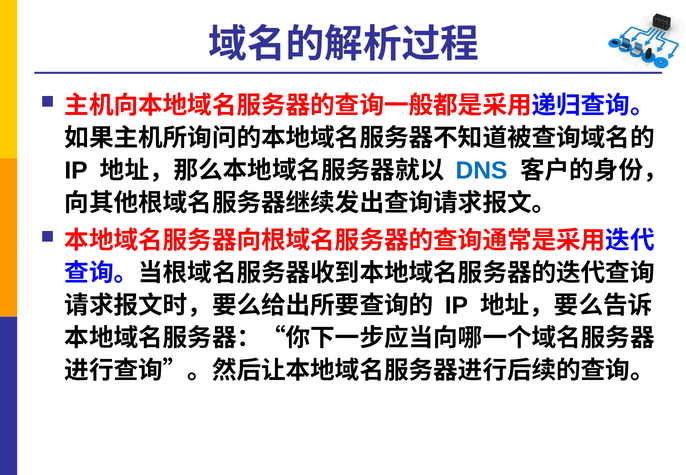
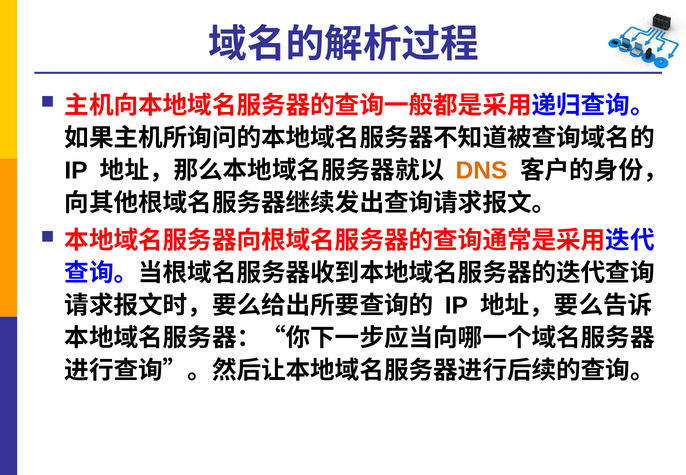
DNS colour: blue -> orange
